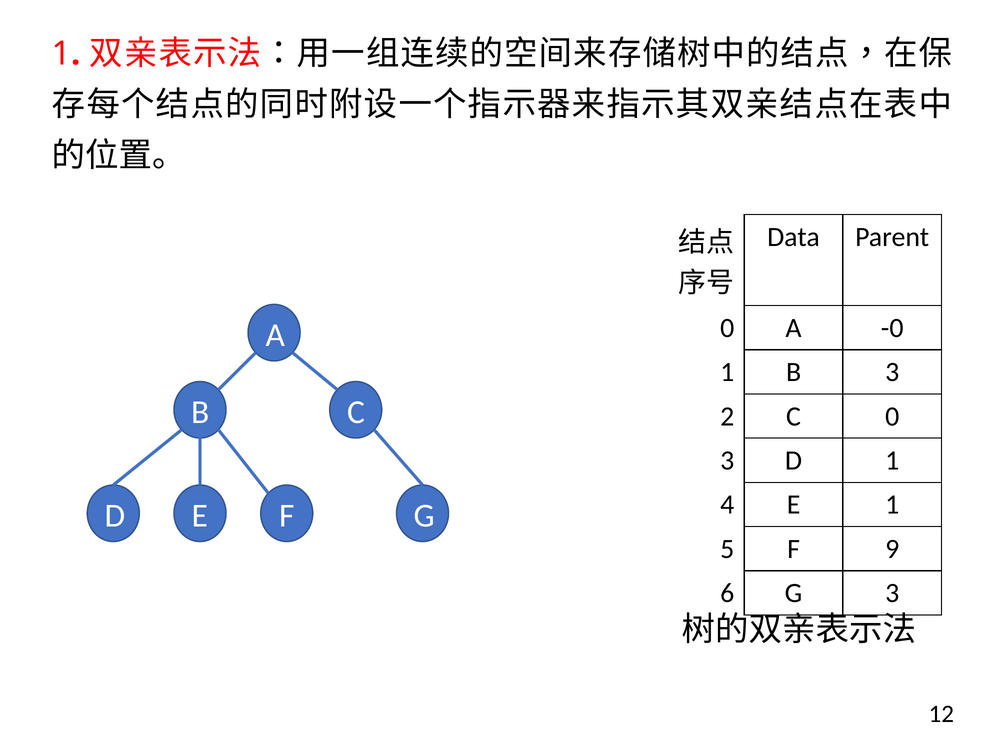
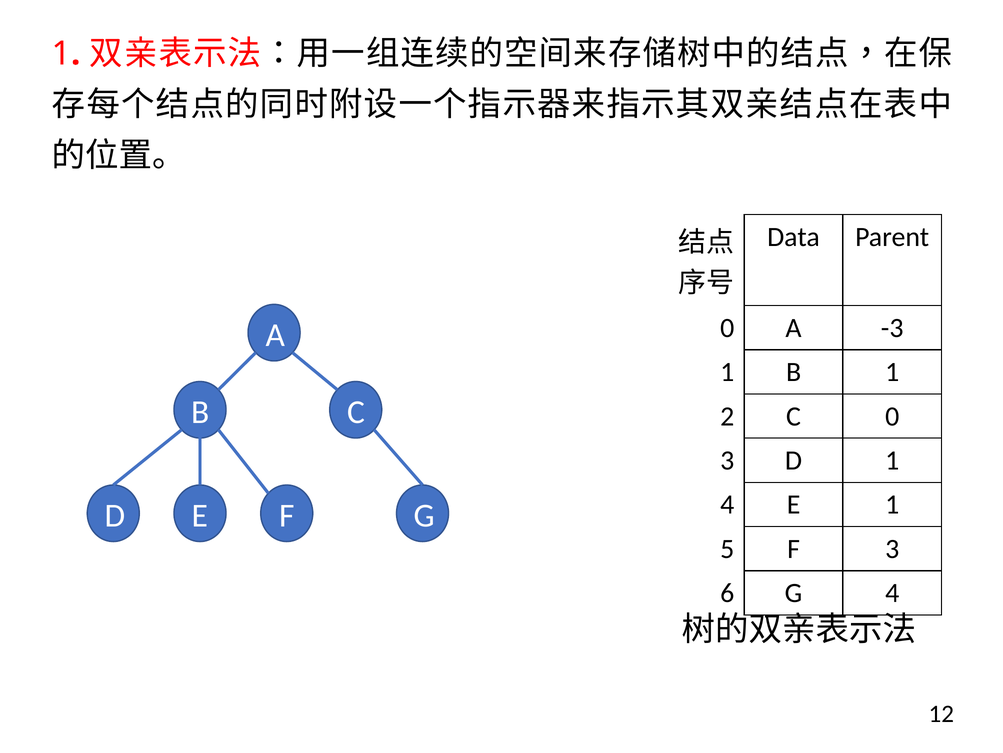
-0: -0 -> -3
B 3: 3 -> 1
F 9: 9 -> 3
G 3: 3 -> 4
